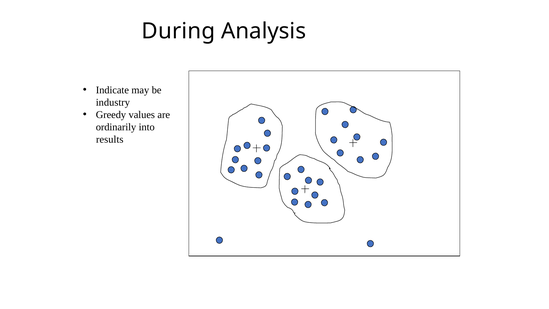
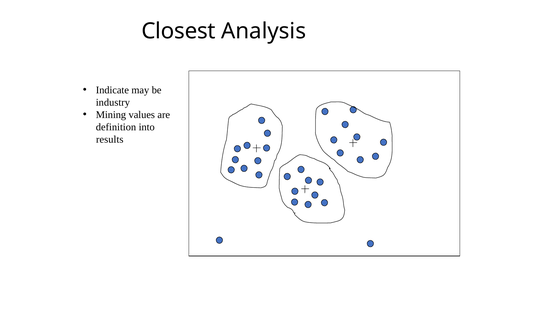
During: During -> Closest
Greedy: Greedy -> Mining
ordinarily: ordinarily -> definition
